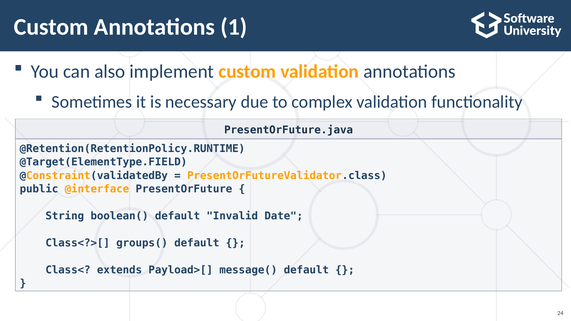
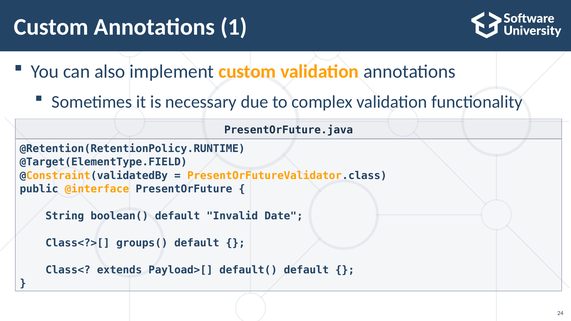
message(: message( -> default(
